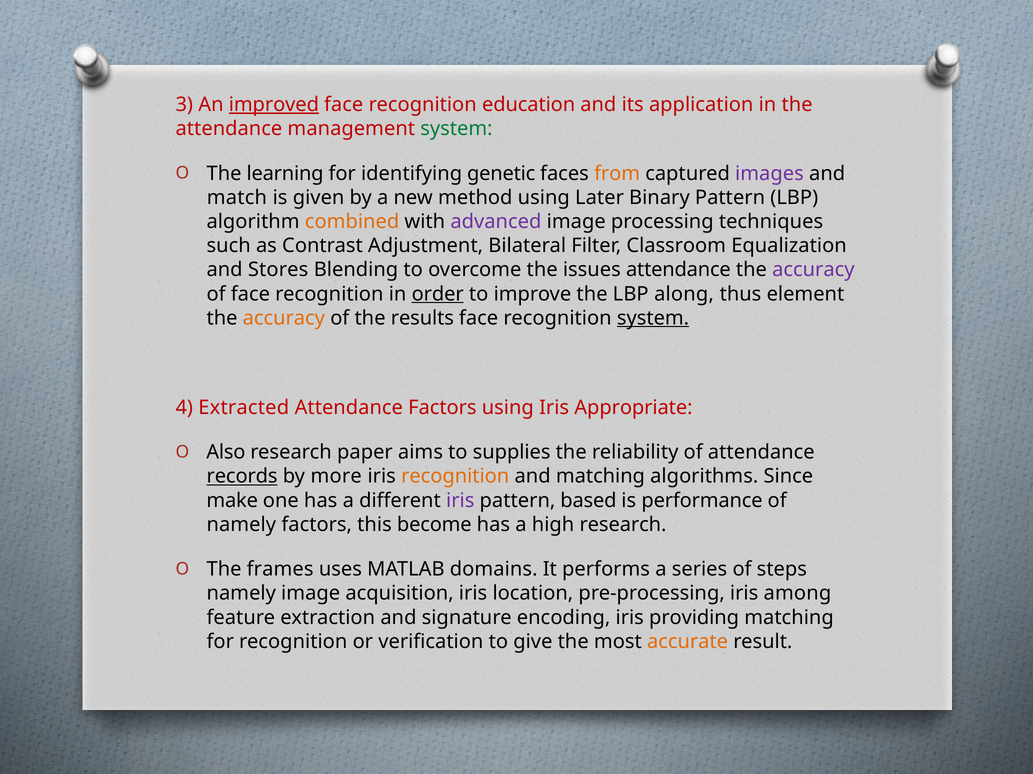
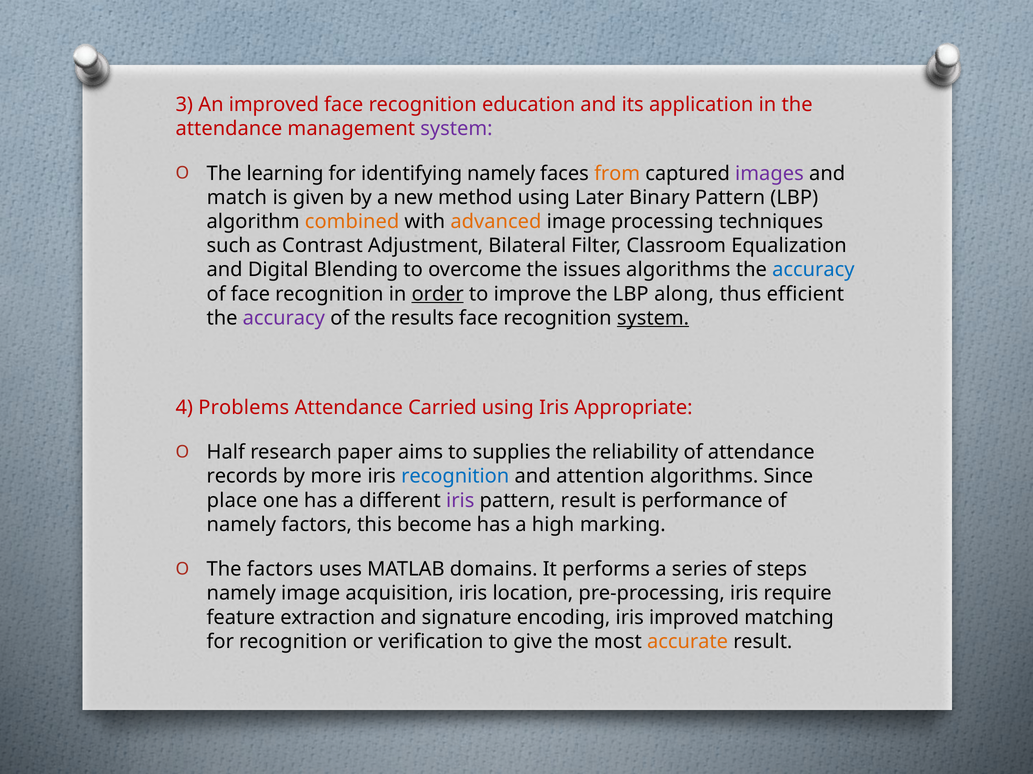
improved at (274, 105) underline: present -> none
system at (456, 129) colour: green -> purple
identifying genetic: genetic -> namely
advanced colour: purple -> orange
Stores: Stores -> Digital
issues attendance: attendance -> algorithms
accuracy at (813, 270) colour: purple -> blue
element: element -> efficient
accuracy at (284, 318) colour: orange -> purple
Extracted: Extracted -> Problems
Attendance Factors: Factors -> Carried
Also: Also -> Half
records underline: present -> none
recognition at (455, 477) colour: orange -> blue
and matching: matching -> attention
make: make -> place
pattern based: based -> result
high research: research -> marking
The frames: frames -> factors
among: among -> require
iris providing: providing -> improved
